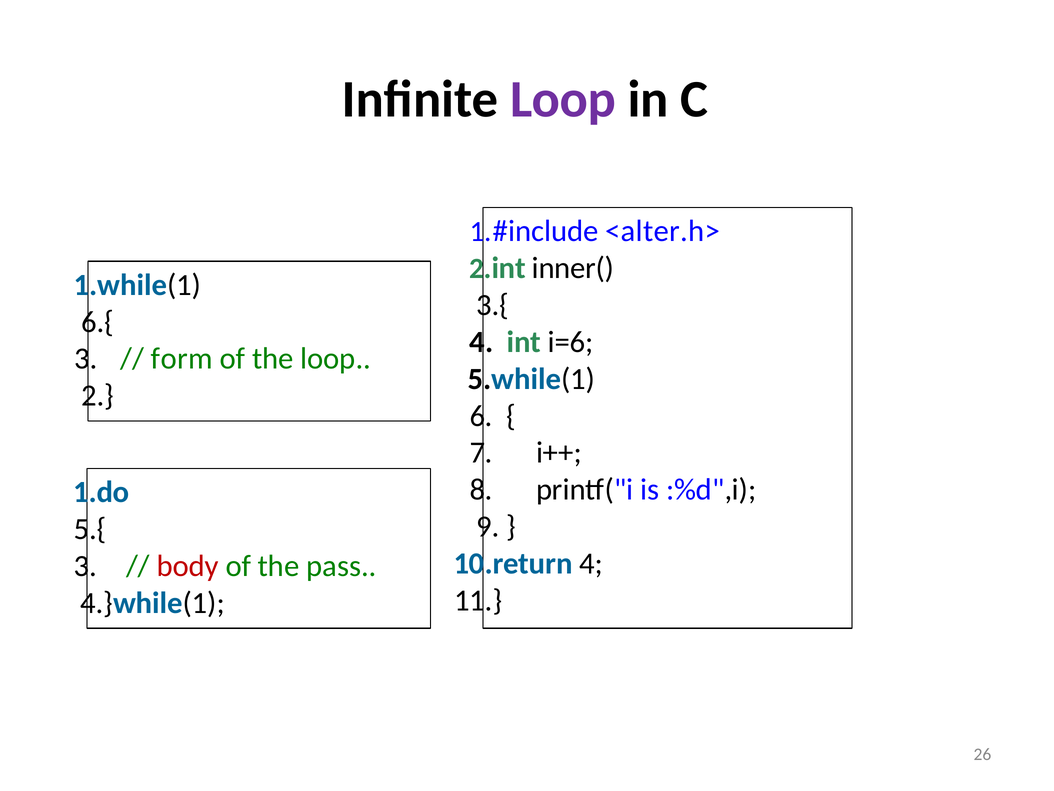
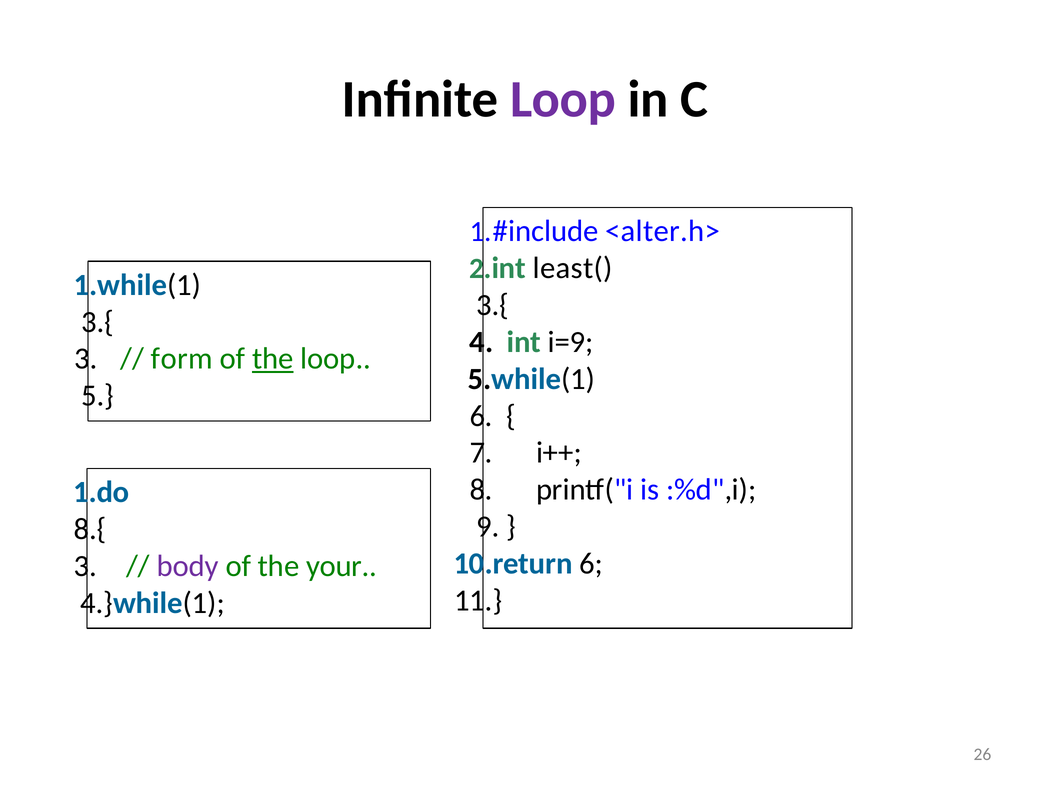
inner(: inner( -> least(
6.{ at (98, 322): 6.{ -> 3.{
i=6: i=6 -> i=9
the at (273, 359) underline: none -> present
2: 2 -> 5
5.{: 5.{ -> 8.{
10.return 4: 4 -> 6
body colour: red -> purple
pass: pass -> your
